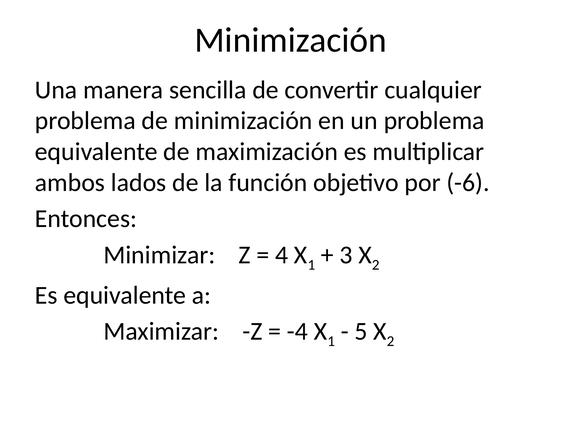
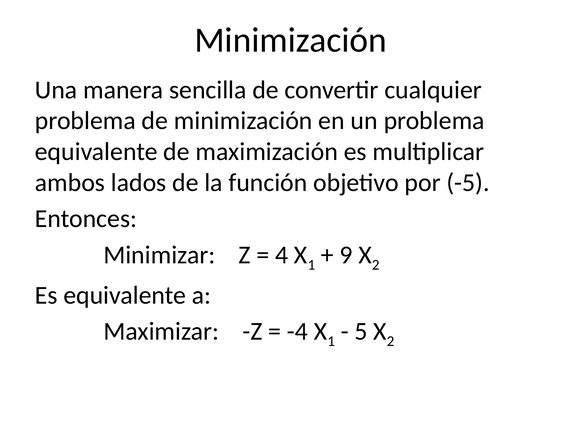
-6: -6 -> -5
3: 3 -> 9
